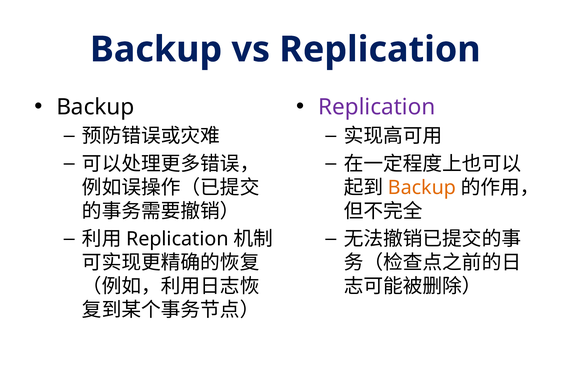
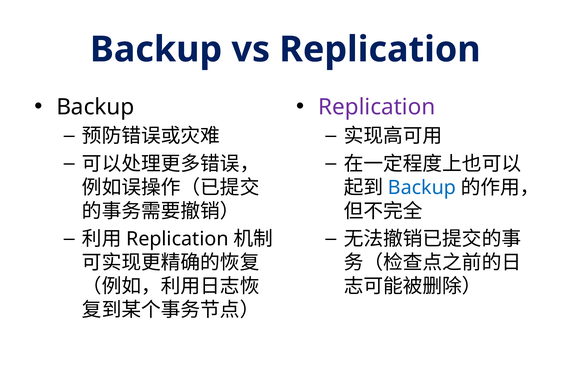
Backup at (422, 187) colour: orange -> blue
